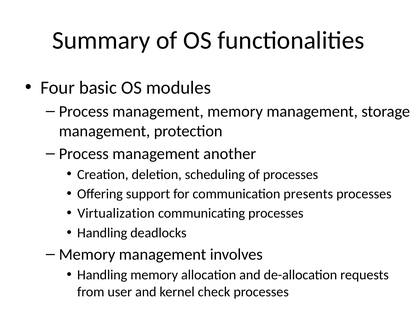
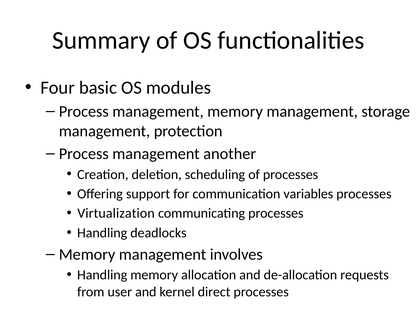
presents: presents -> variables
check: check -> direct
